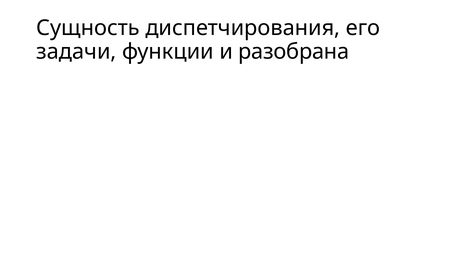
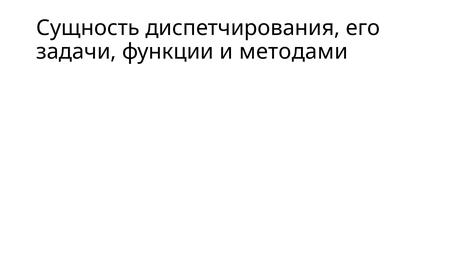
разобрана: разобрана -> методами
